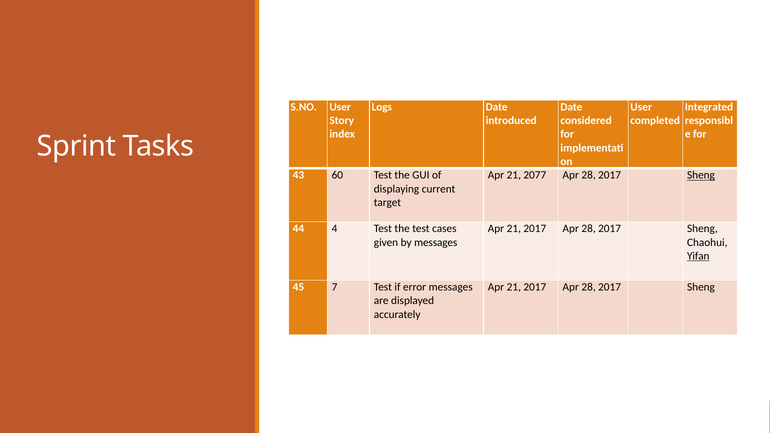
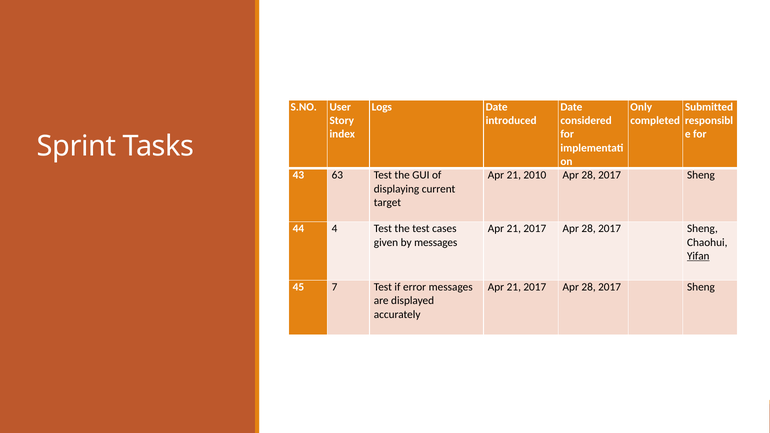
User at (641, 107): User -> Only
Integrated: Integrated -> Submitted
60: 60 -> 63
2077: 2077 -> 2010
Sheng at (701, 175) underline: present -> none
